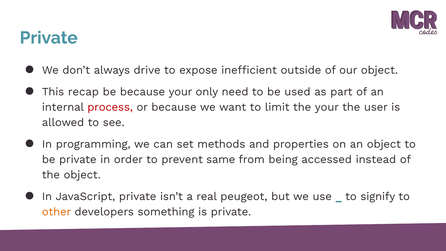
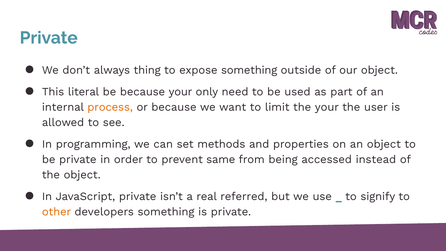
drive: drive -> thing
expose inefficient: inefficient -> something
recap: recap -> literal
process colour: red -> orange
peugeot: peugeot -> referred
